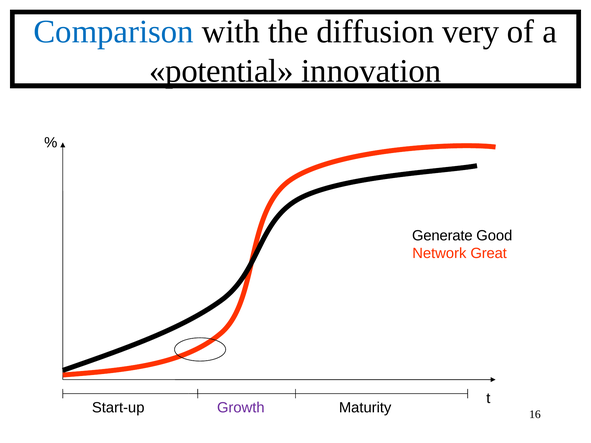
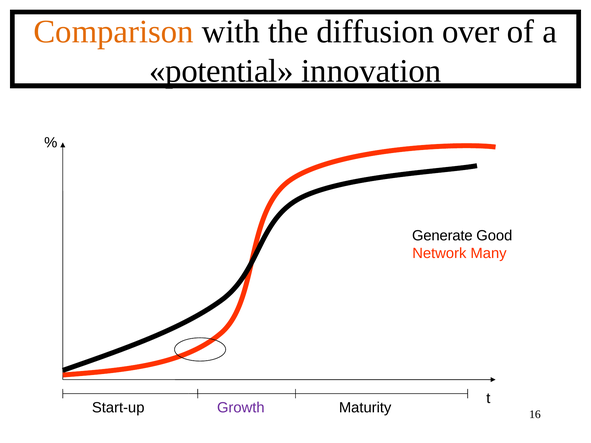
Comparison colour: blue -> orange
very: very -> over
Great: Great -> Many
